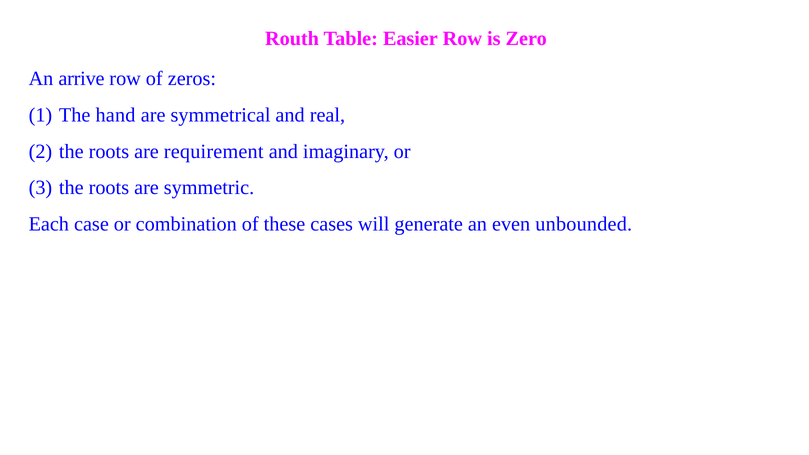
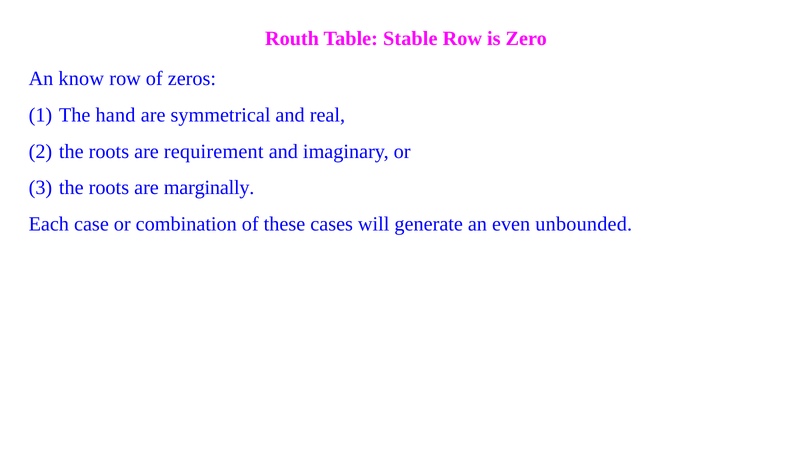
Easier: Easier -> Stable
arrive: arrive -> know
symmetric: symmetric -> marginally
